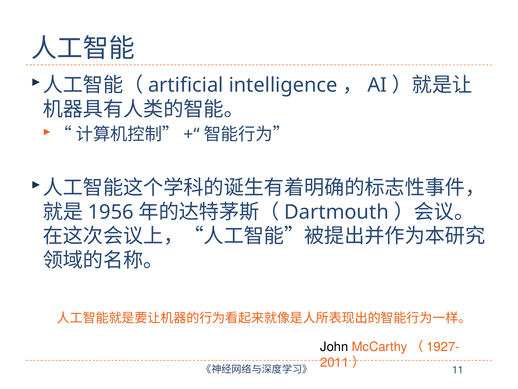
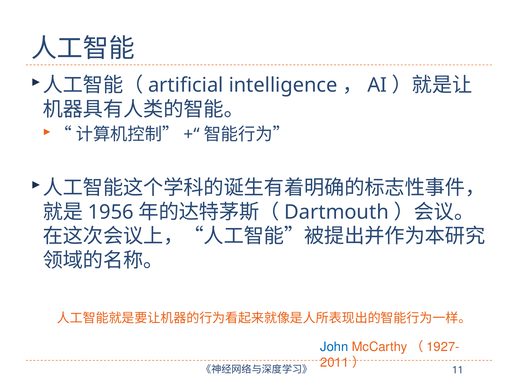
John colour: black -> blue
